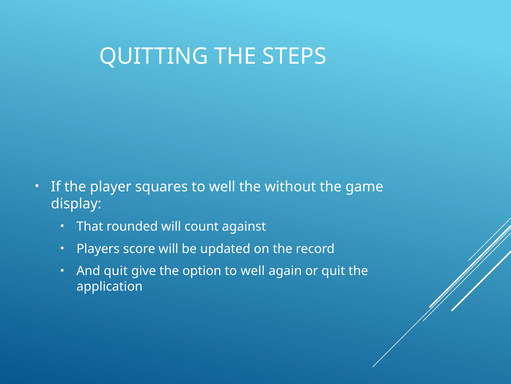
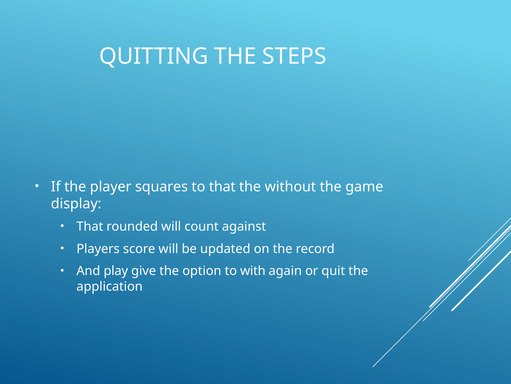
well at (222, 186): well -> that
And quit: quit -> play
option to well: well -> with
